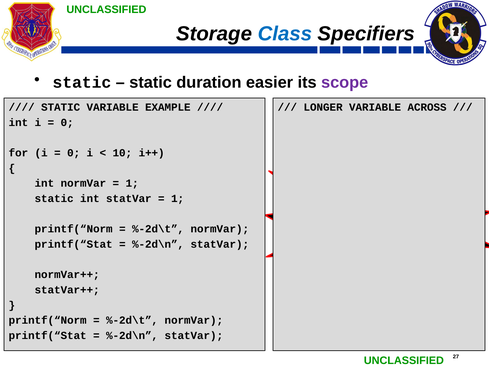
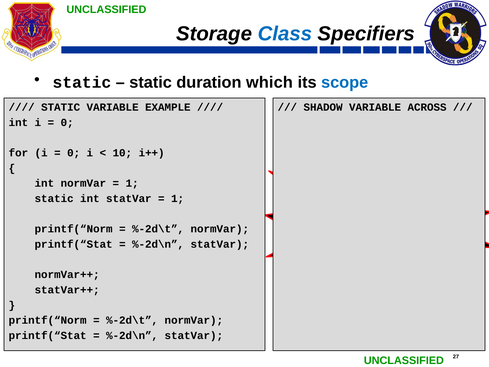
easier: easier -> which
scope colour: purple -> blue
LONGER: LONGER -> SHADOW
